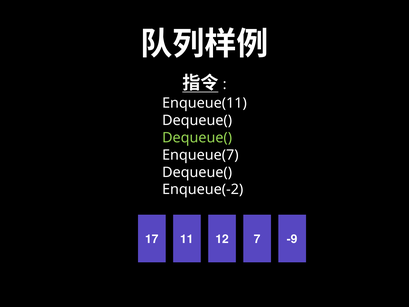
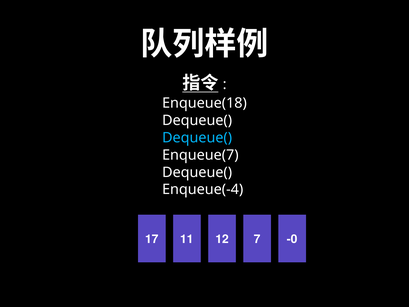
Enqueue(11: Enqueue(11 -> Enqueue(18
Dequeue( at (197, 138) colour: light green -> light blue
Enqueue(-2: Enqueue(-2 -> Enqueue(-4
-9: -9 -> -0
